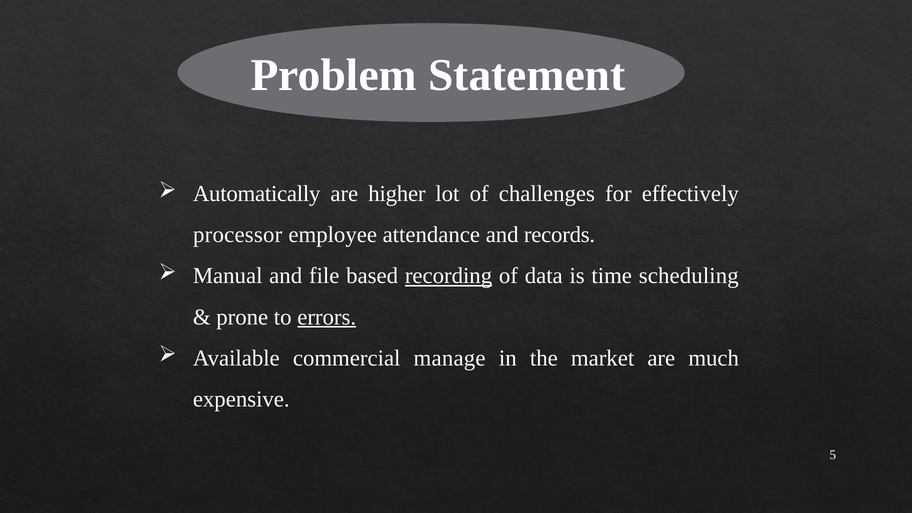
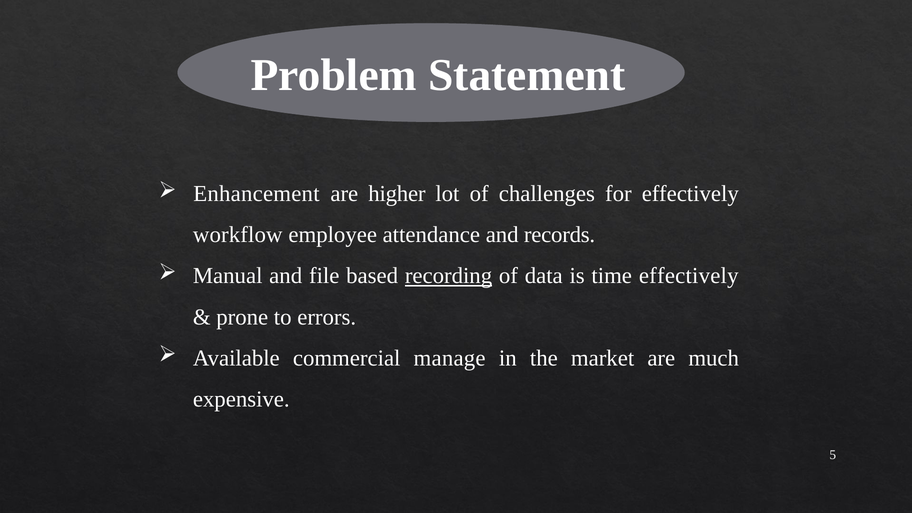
Automatically: Automatically -> Enhancement
processor: processor -> workflow
time scheduling: scheduling -> effectively
errors underline: present -> none
